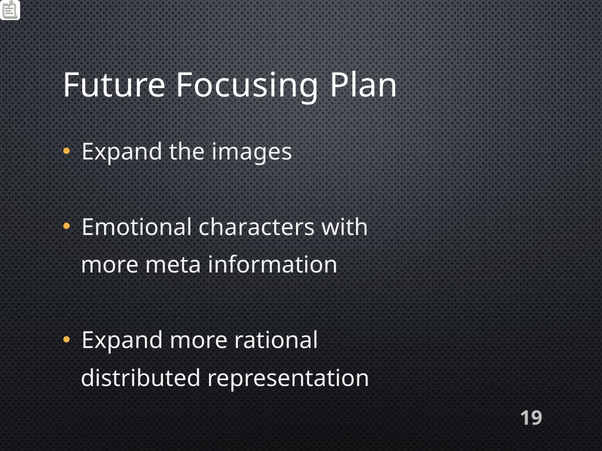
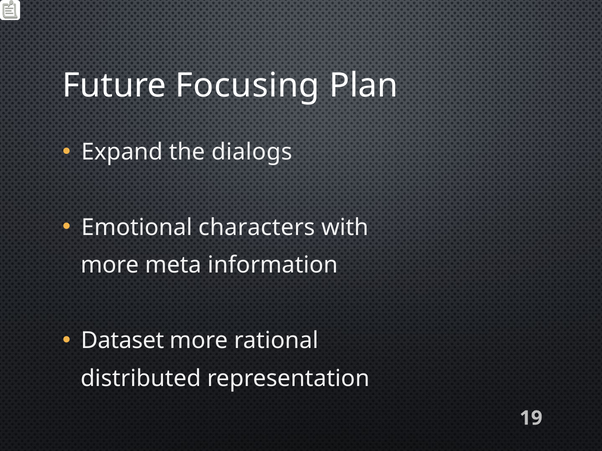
images: images -> dialogs
Expand at (122, 341): Expand -> Dataset
